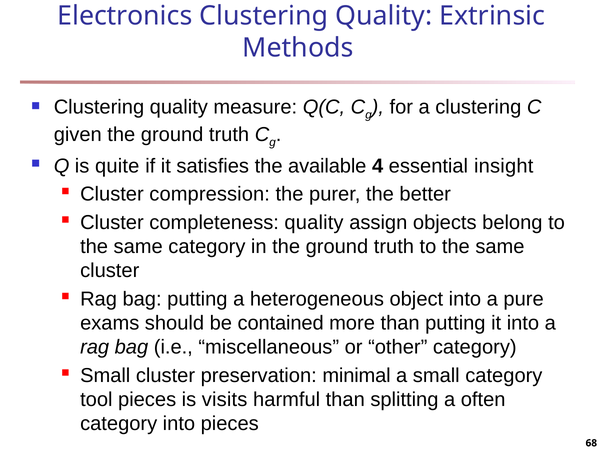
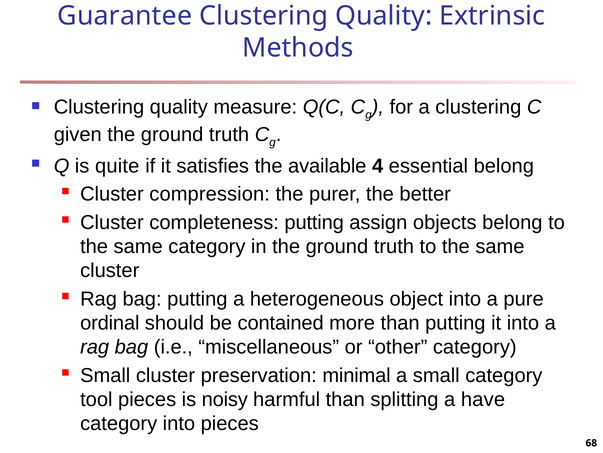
Electronics: Electronics -> Guarantee
essential insight: insight -> belong
completeness quality: quality -> putting
exams: exams -> ordinal
visits: visits -> noisy
often: often -> have
